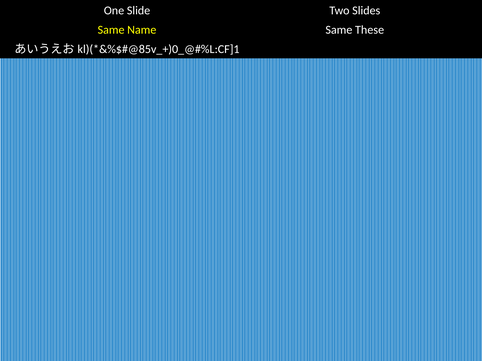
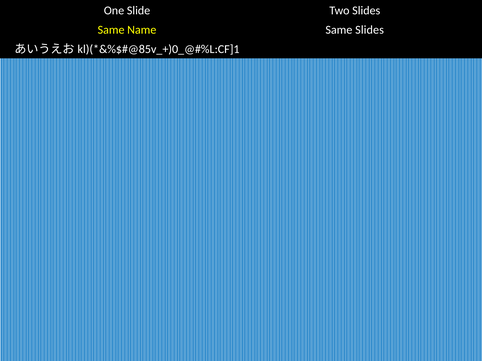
Same These: These -> Slides
